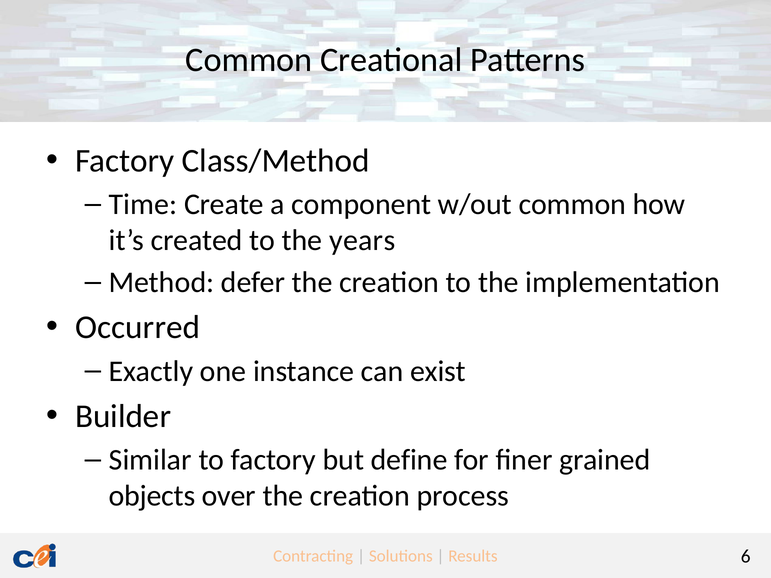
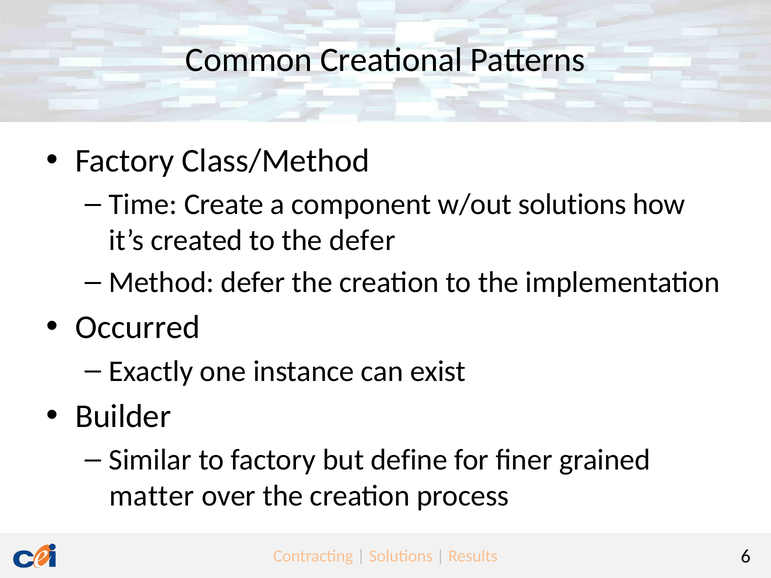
w/out common: common -> solutions
the years: years -> defer
objects: objects -> matter
